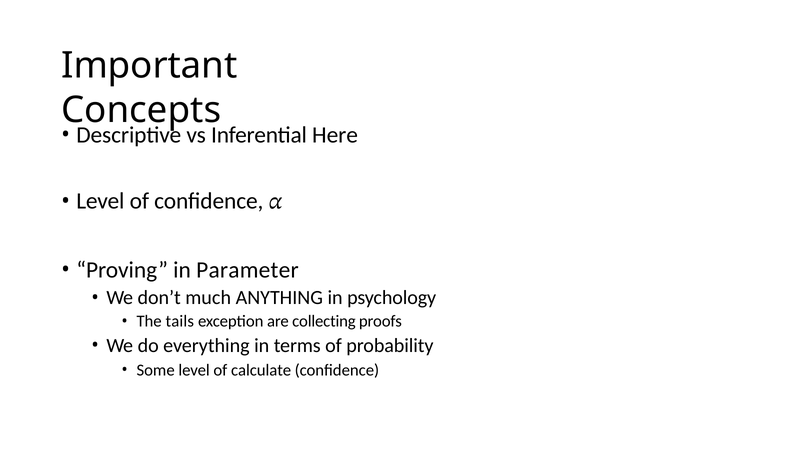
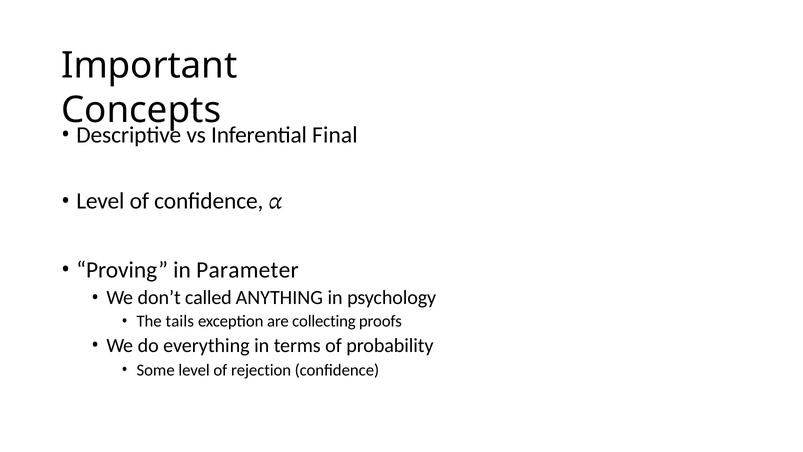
Here: Here -> Final
much: much -> called
calculate: calculate -> rejection
